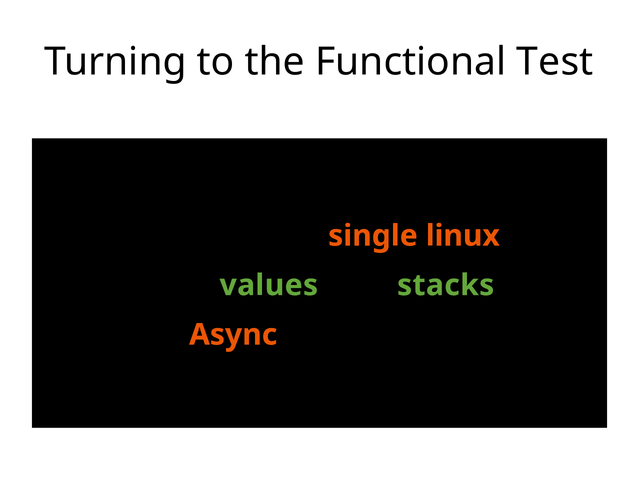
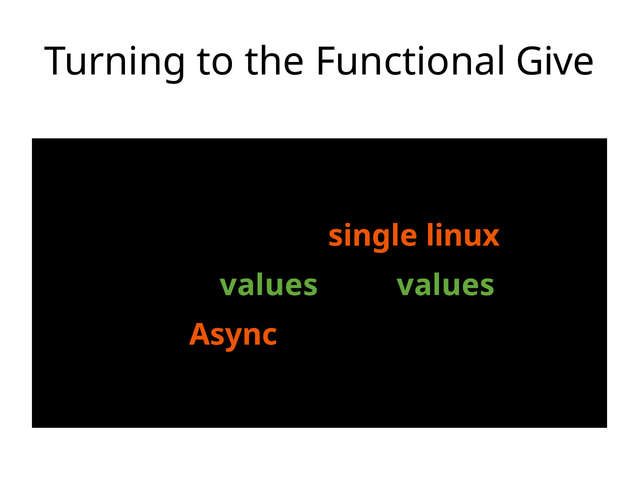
Test: Test -> Give
end stacks: stacks -> values
